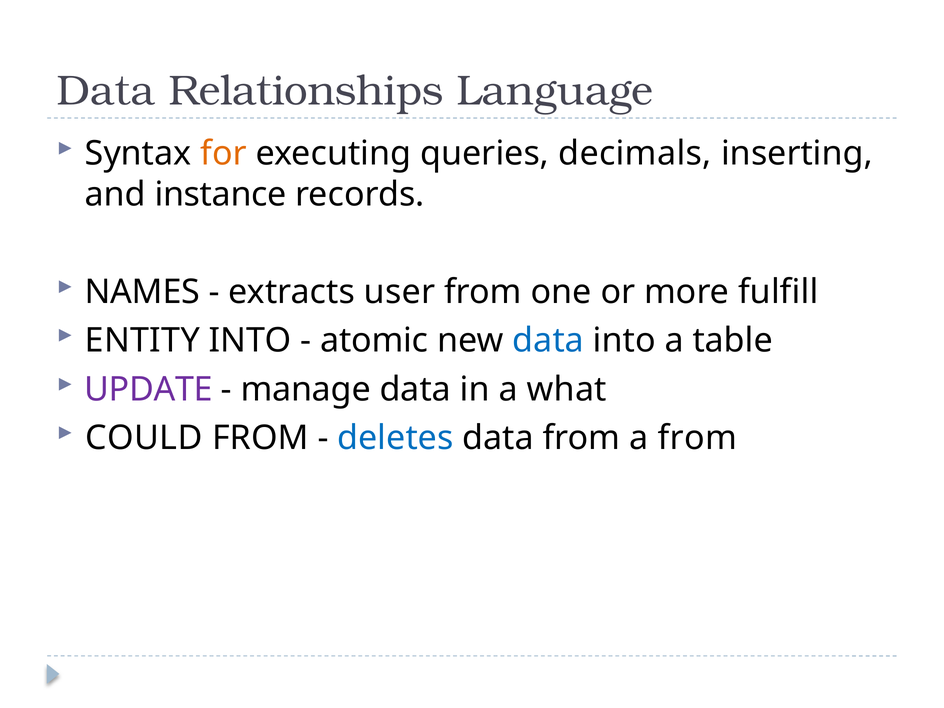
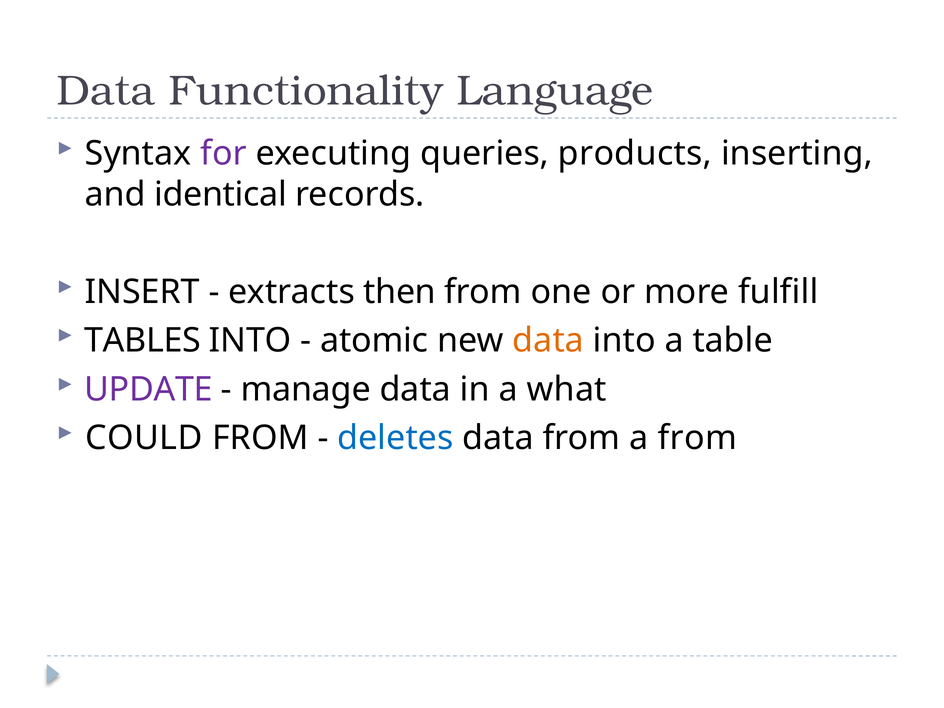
Relationships: Relationships -> Functionality
for colour: orange -> purple
decimals: decimals -> products
instance: instance -> identical
NAMES: NAMES -> INSERT
user: user -> then
ENTITY: ENTITY -> TABLES
data at (548, 341) colour: blue -> orange
